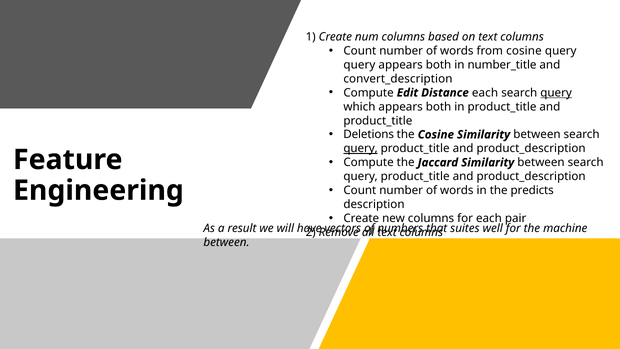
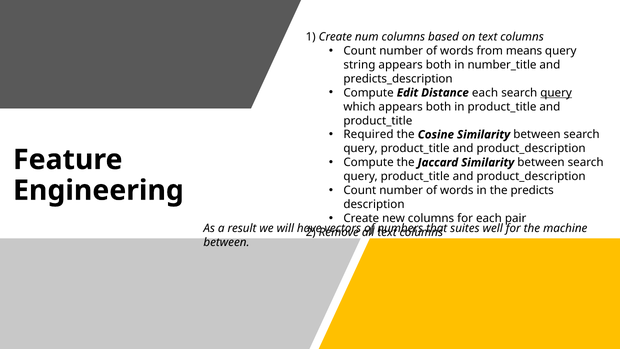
from cosine: cosine -> means
query at (359, 65): query -> string
convert_description: convert_description -> predicts_description
Deletions: Deletions -> Required
query at (361, 148) underline: present -> none
